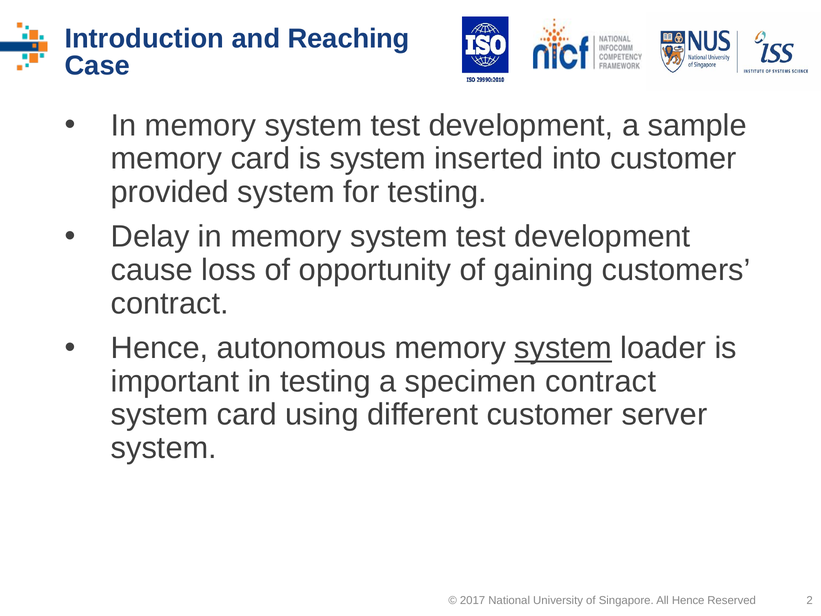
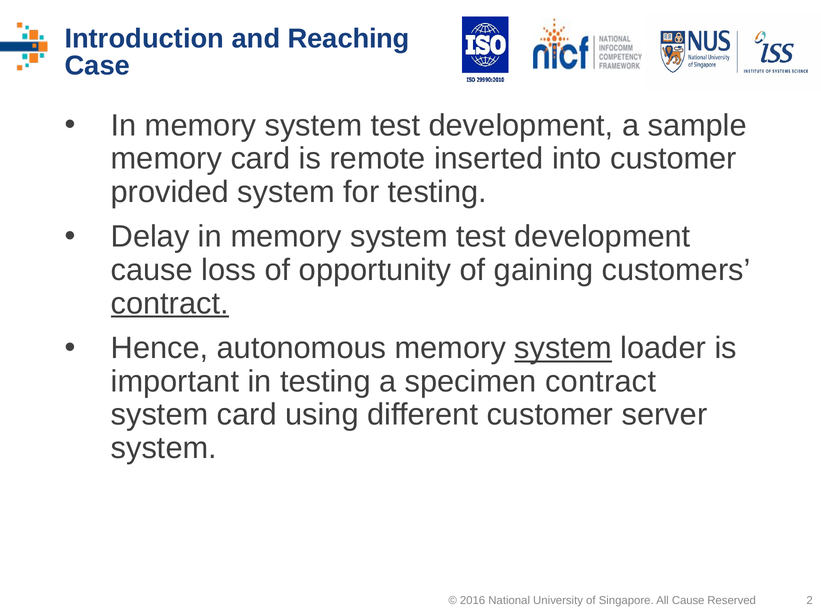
is system: system -> remote
contract at (170, 303) underline: none -> present
2017: 2017 -> 2016
All Hence: Hence -> Cause
